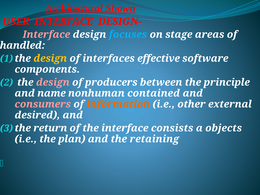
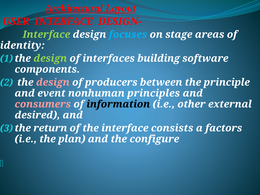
Shown: Shown -> Layout
Interface at (46, 34) colour: pink -> light green
handled: handled -> identity
design at (50, 58) colour: yellow -> light green
effective: effective -> building
name: name -> event
contained: contained -> principles
information colour: orange -> black
objects: objects -> factors
retaining: retaining -> configure
